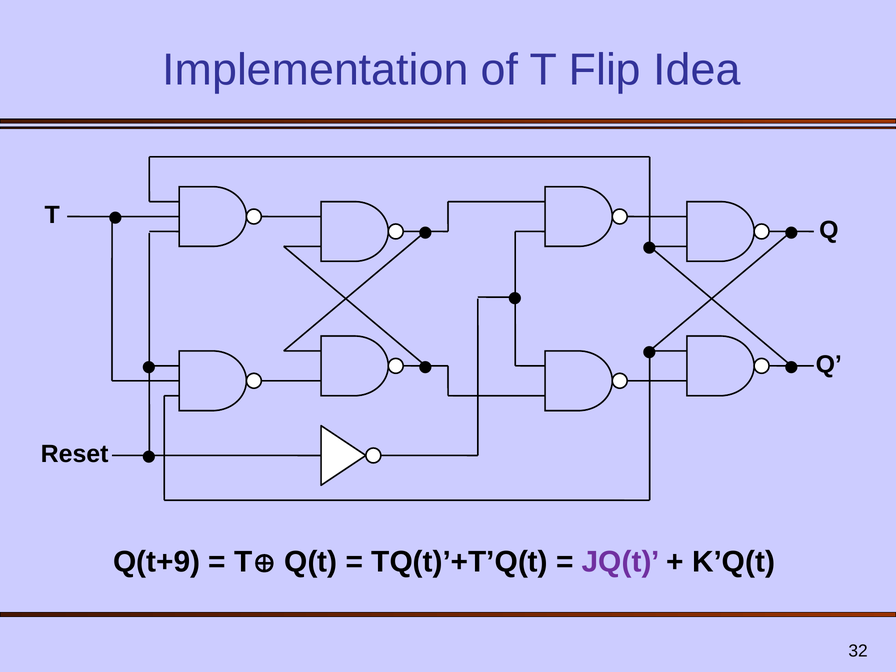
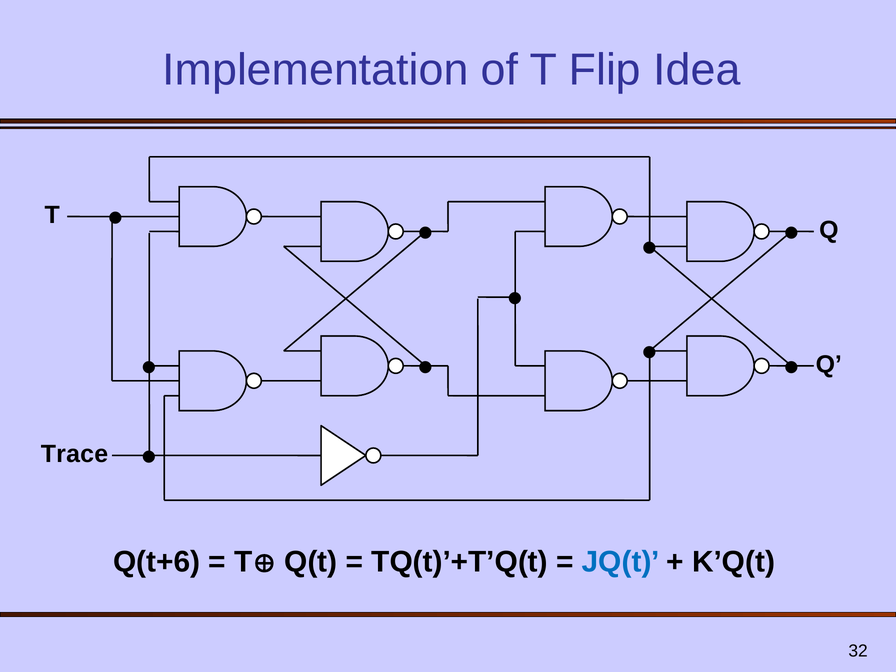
Reset: Reset -> Trace
Q(t+9: Q(t+9 -> Q(t+6
JQ(t colour: purple -> blue
